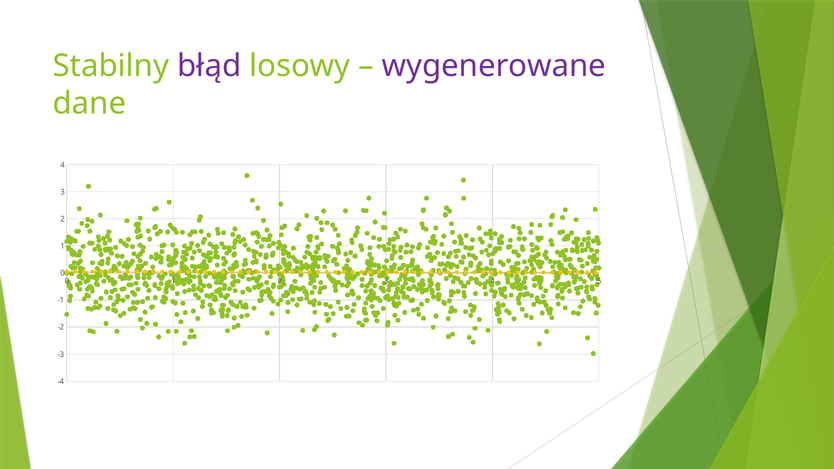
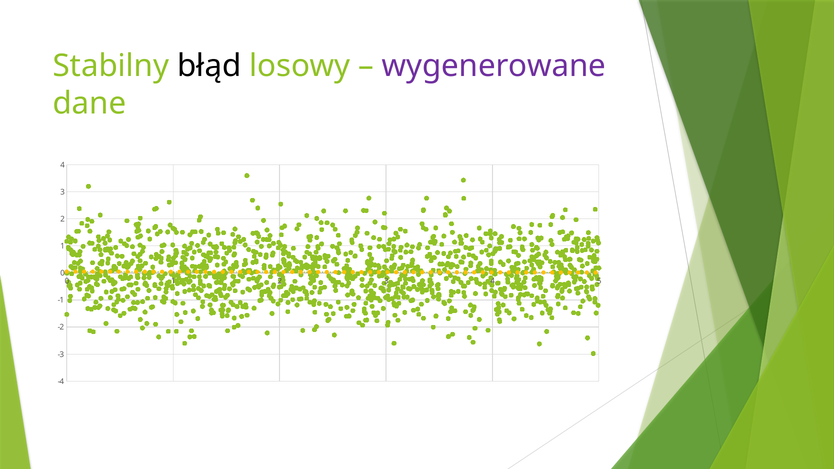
błąd colour: purple -> black
